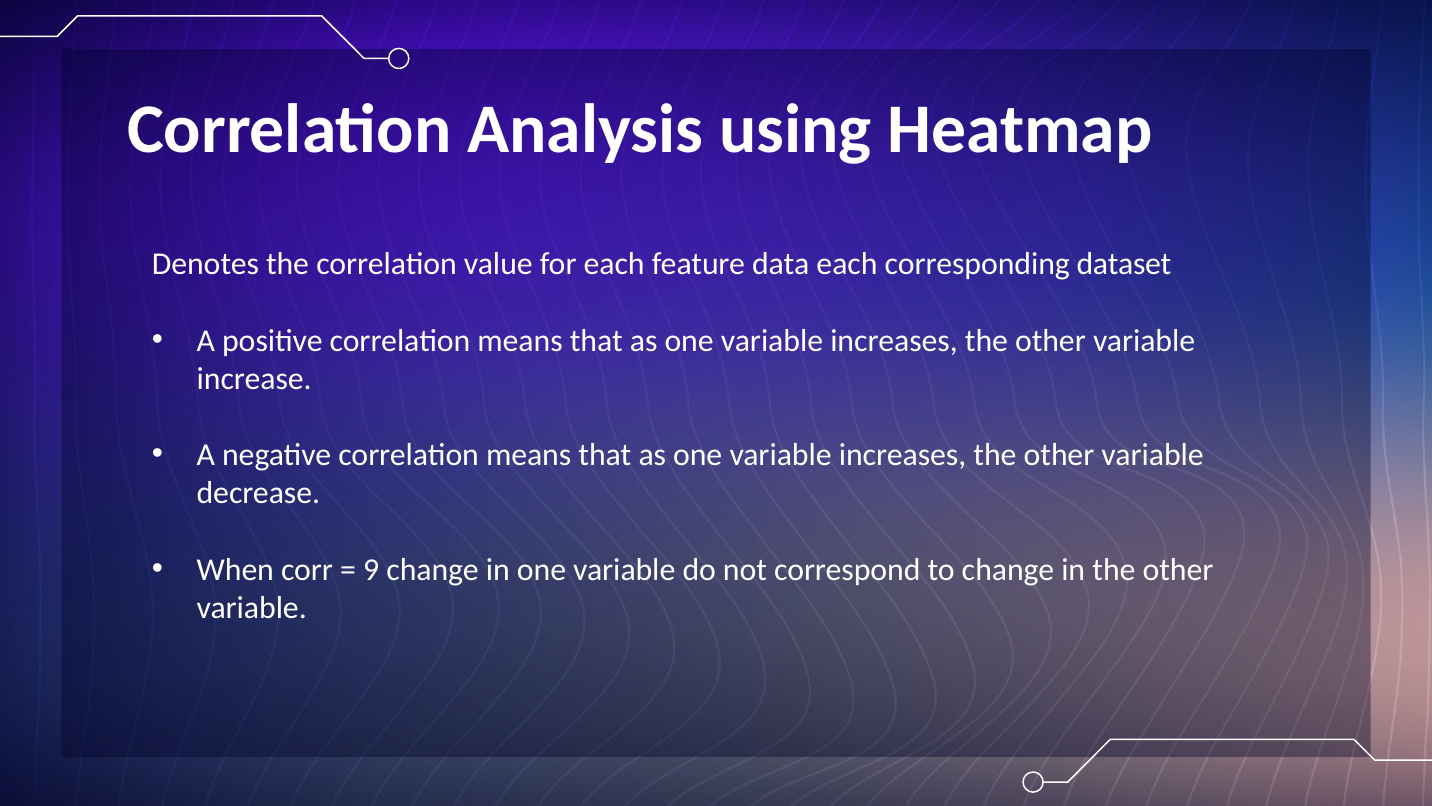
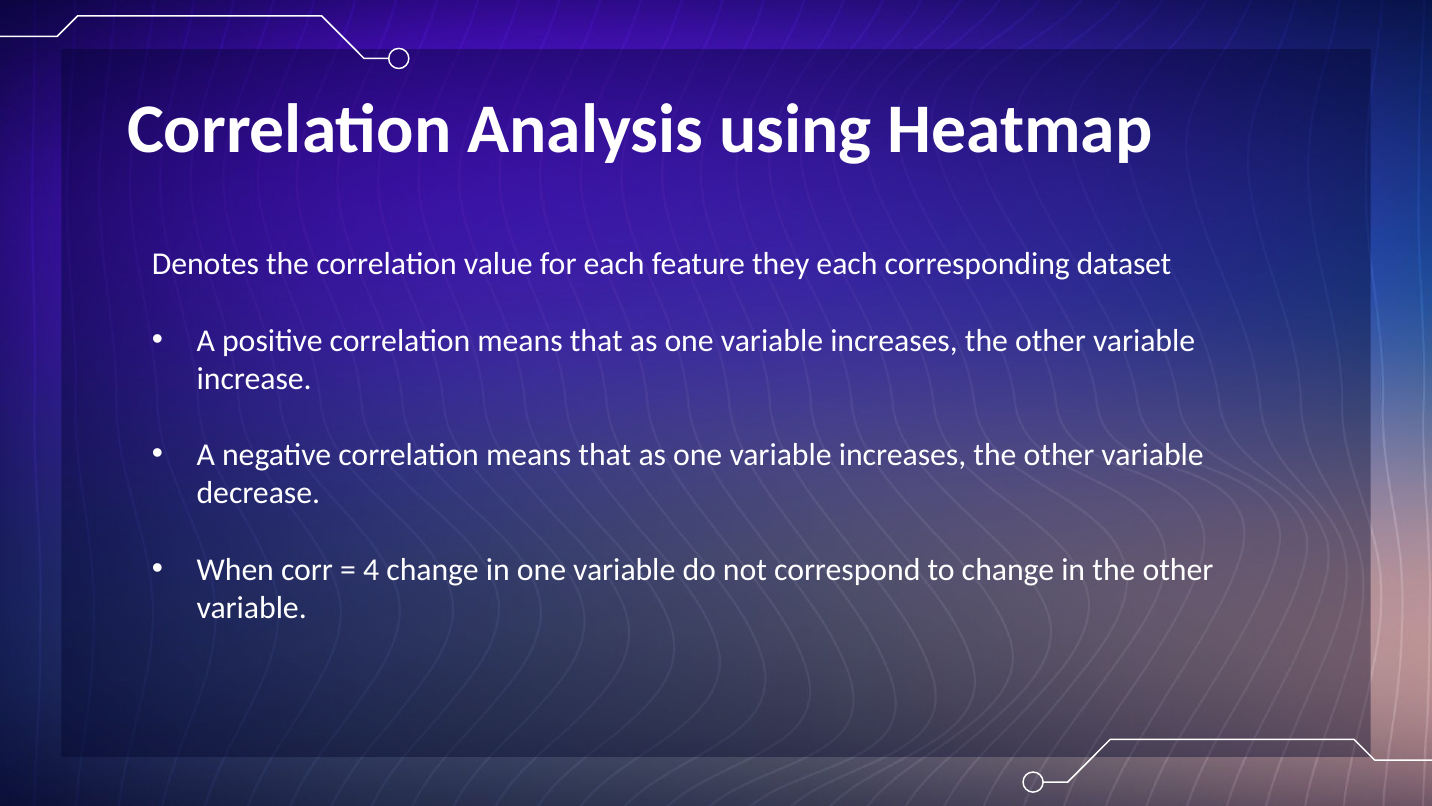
data: data -> they
9: 9 -> 4
